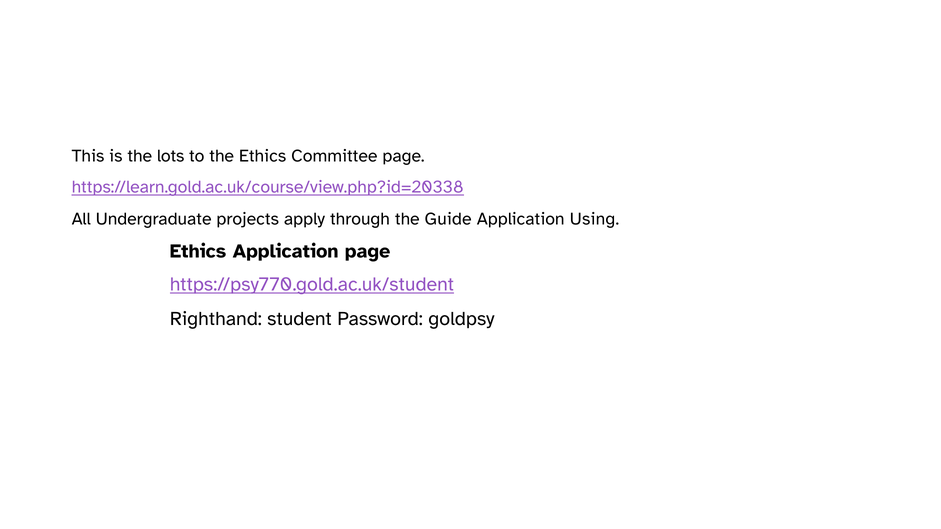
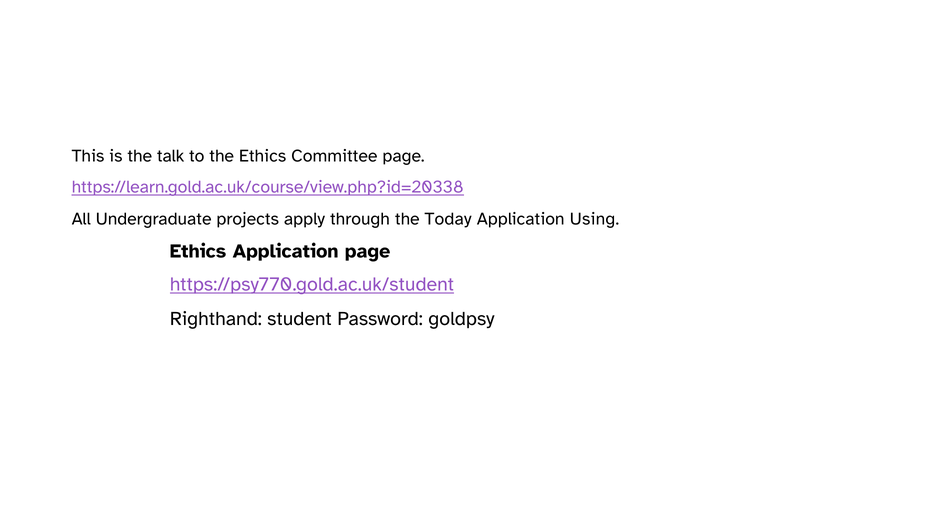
lots: lots -> talk
Guide: Guide -> Today
